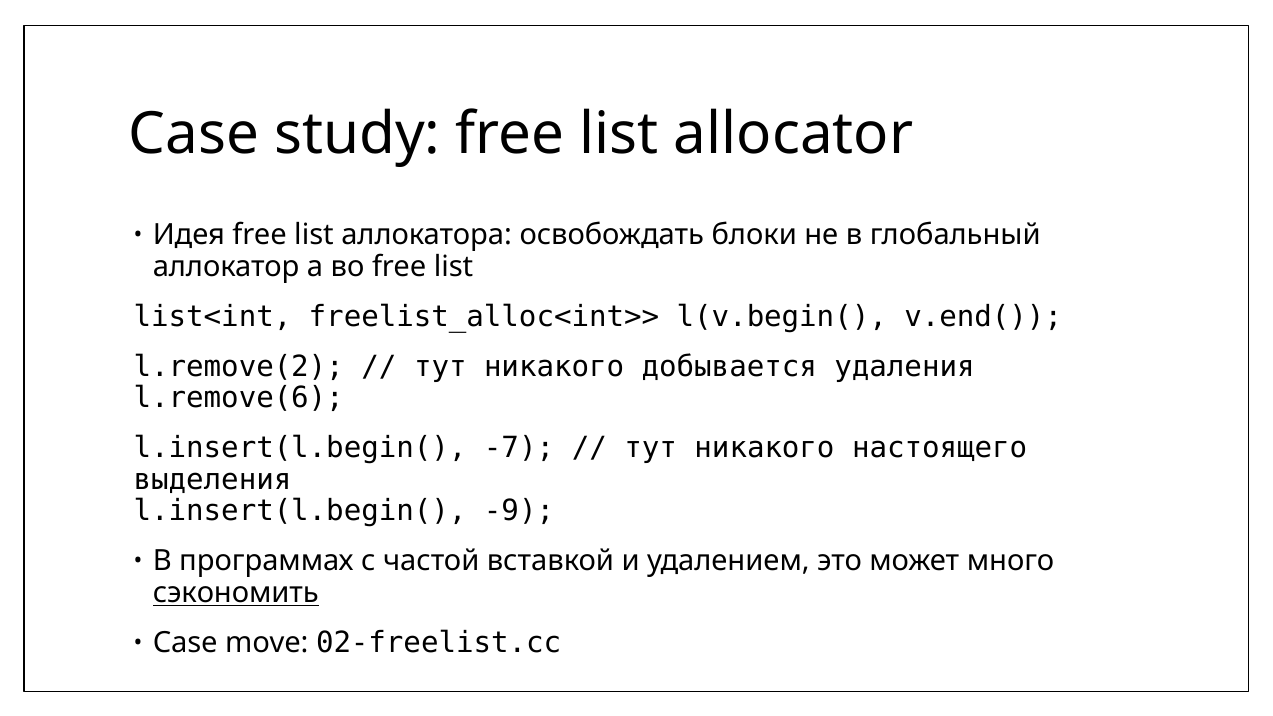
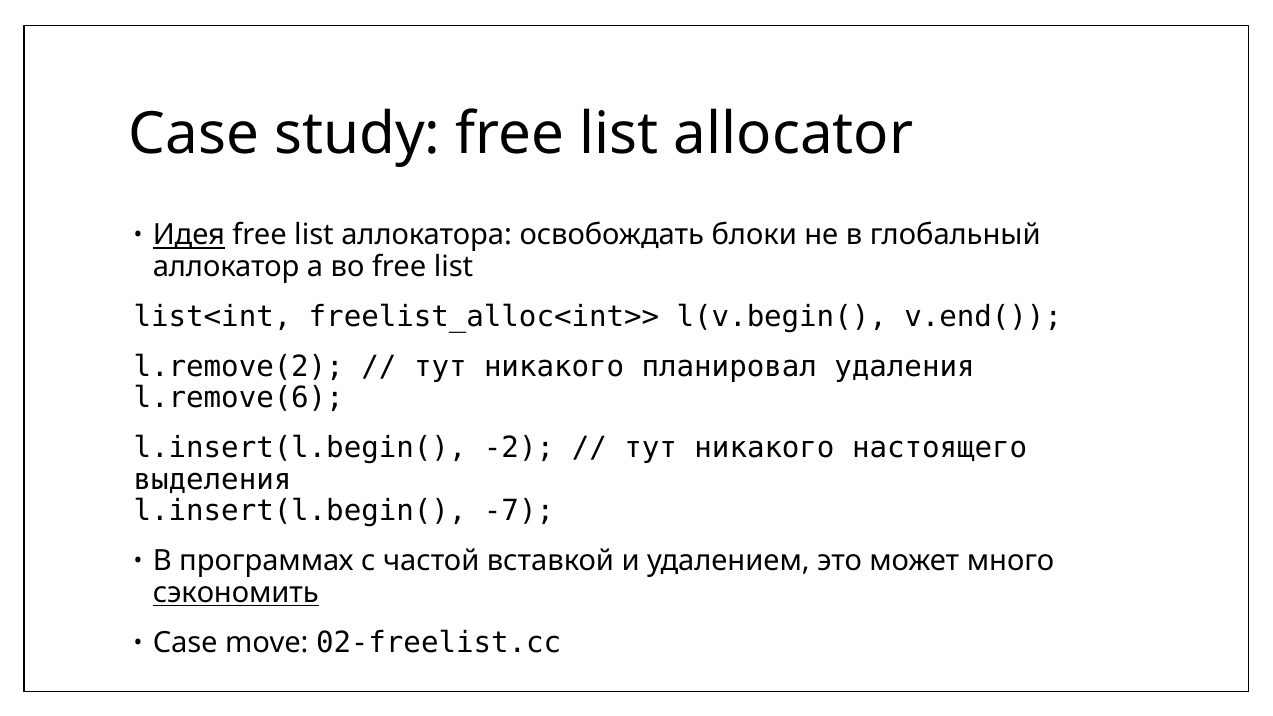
Идея underline: none -> present
добывается: добывается -> планировал
-7: -7 -> -2
-9: -9 -> -7
